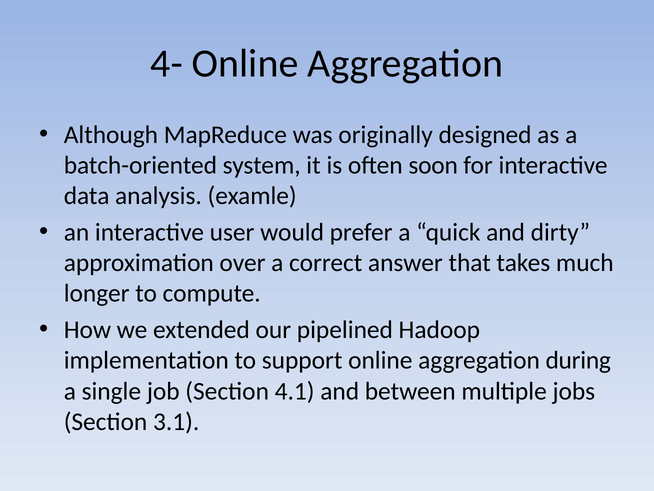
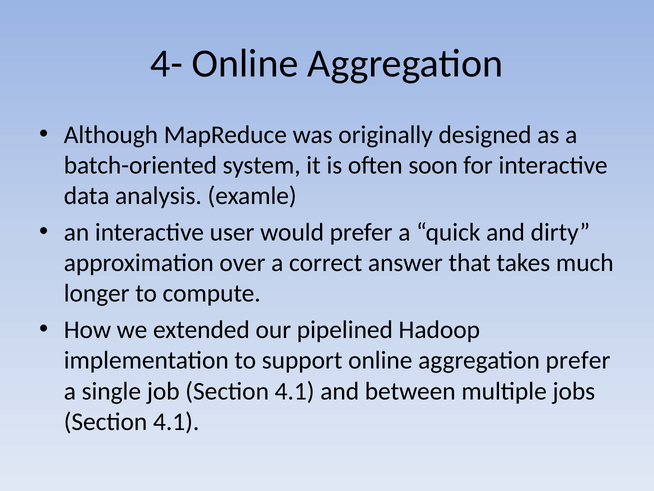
aggregation during: during -> prefer
3.1 at (176, 421): 3.1 -> 4.1
